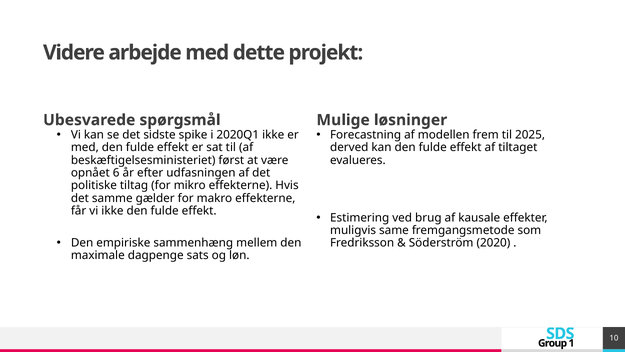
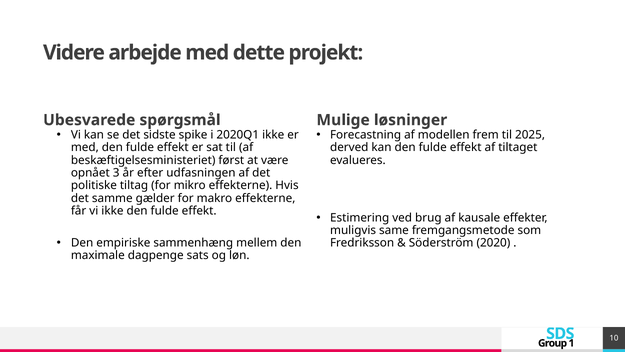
6: 6 -> 3
